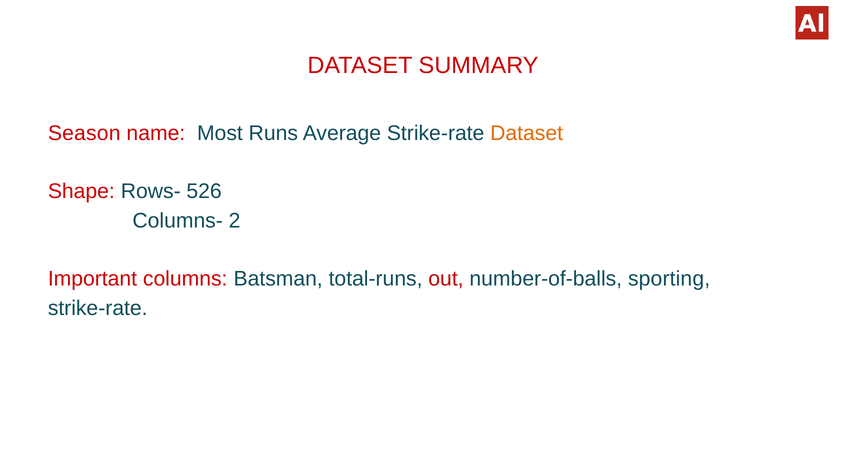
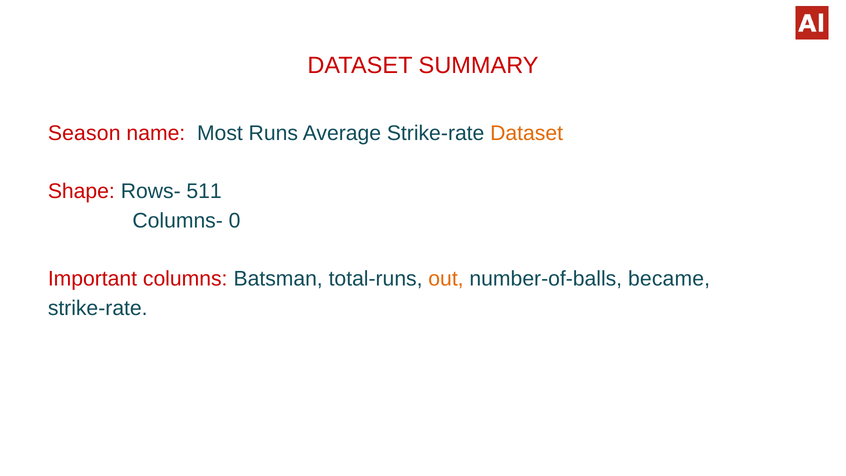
526: 526 -> 511
2: 2 -> 0
out colour: red -> orange
sporting: sporting -> became
